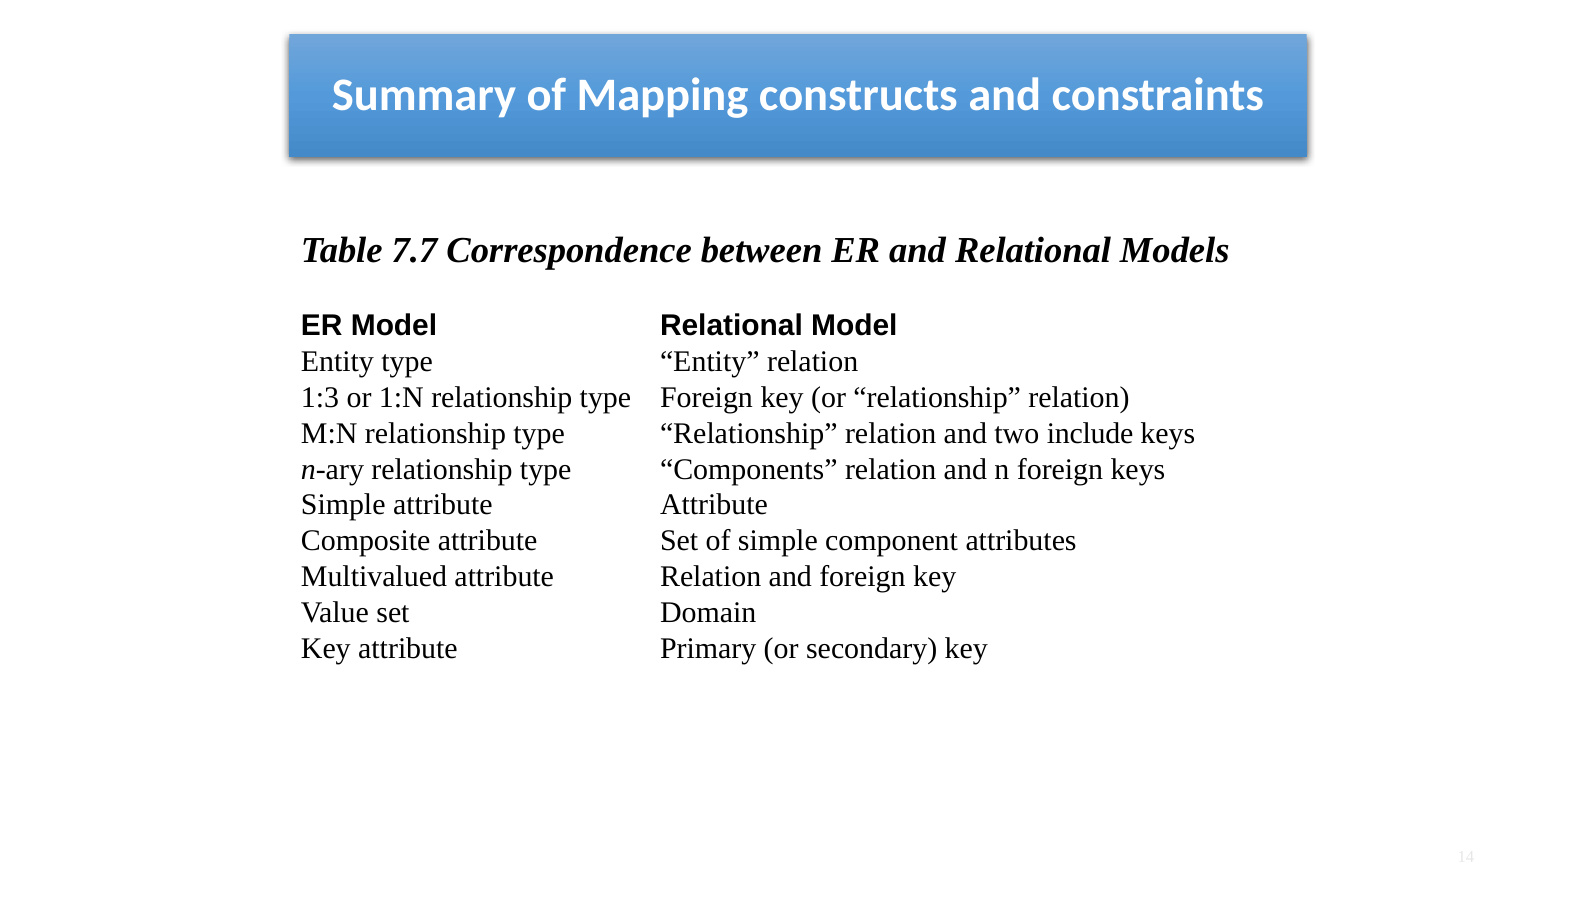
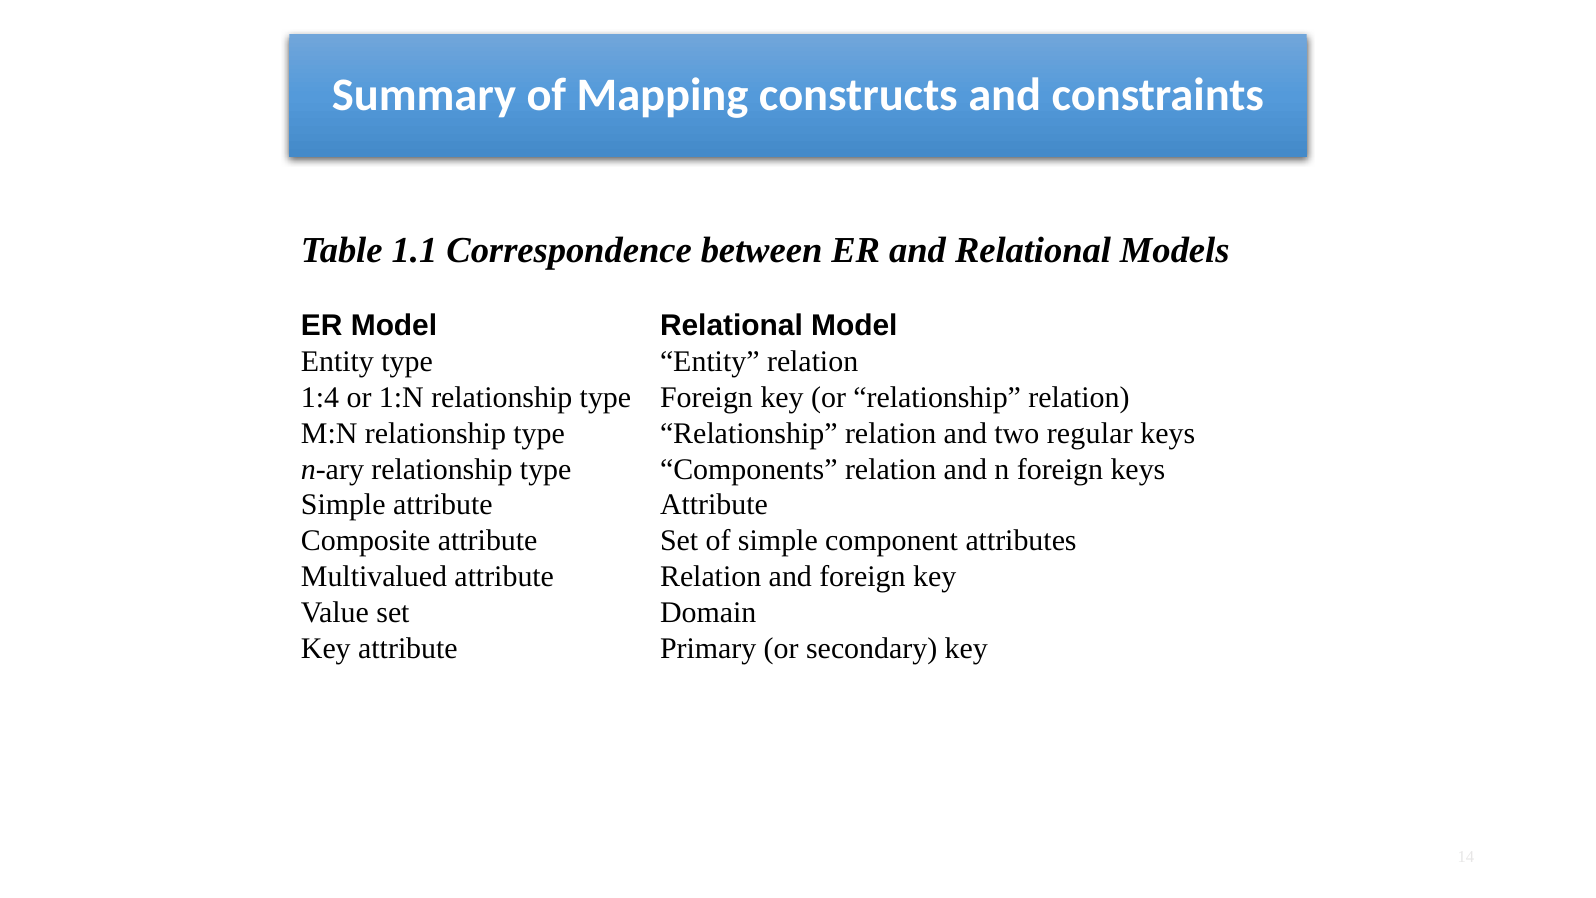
7.7: 7.7 -> 1.1
1:3: 1:3 -> 1:4
include: include -> regular
